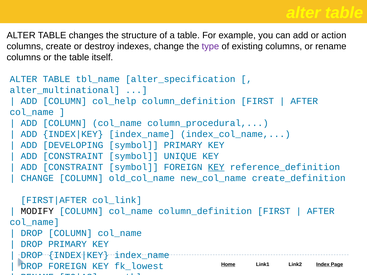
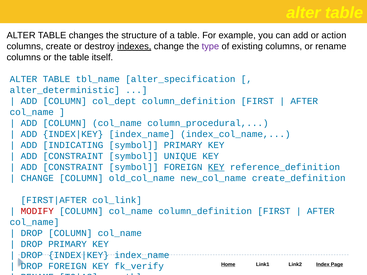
indexes underline: none -> present
alter_multinational: alter_multinational -> alter_deterministic
col_help: col_help -> col_dept
DEVELOPING: DEVELOPING -> INDICATING
MODIFY colour: black -> red
fk_lowest: fk_lowest -> fk_verify
